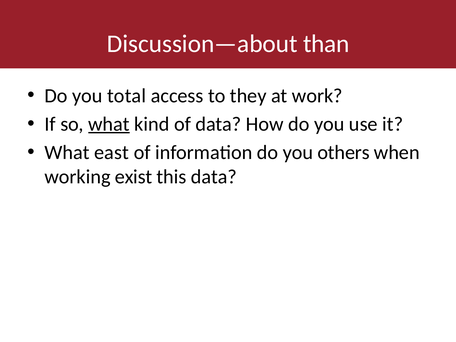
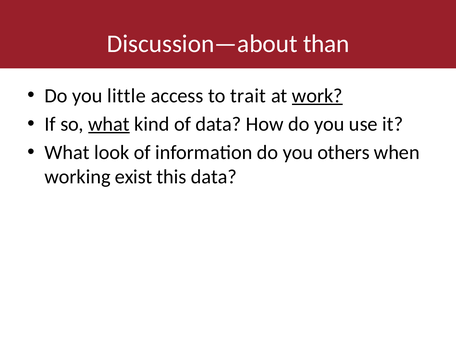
total: total -> little
they: they -> trait
work underline: none -> present
east: east -> look
